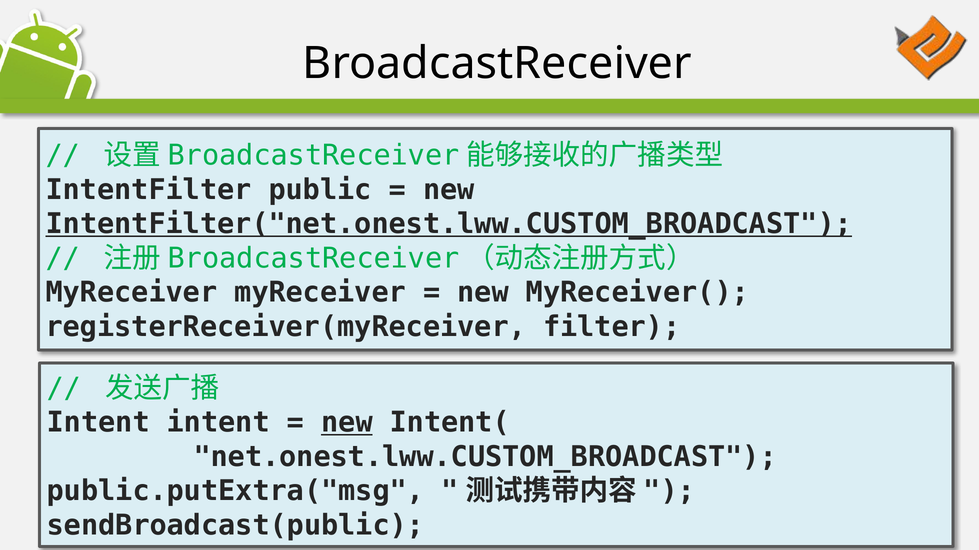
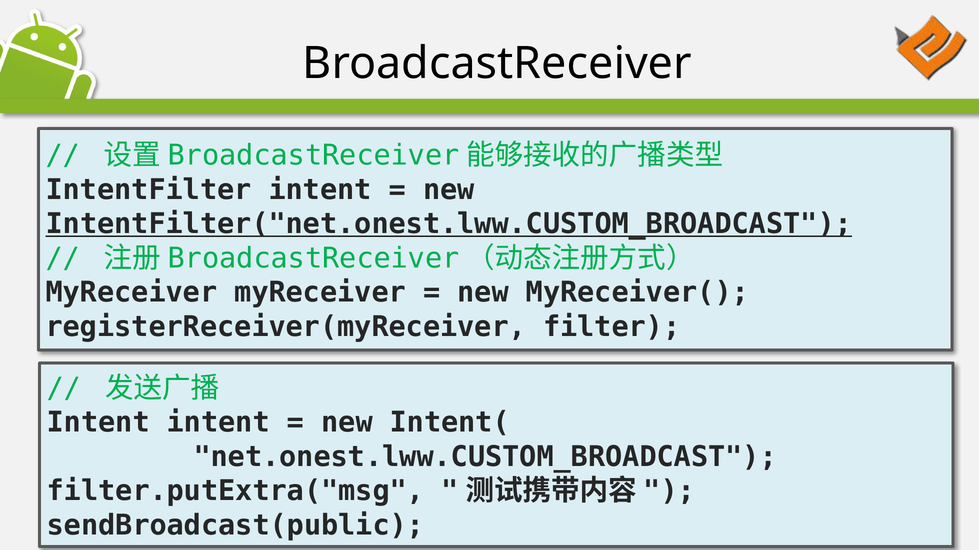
IntentFilter public: public -> intent
new at (347, 423) underline: present -> none
public.putExtra("msg: public.putExtra("msg -> filter.putExtra("msg
